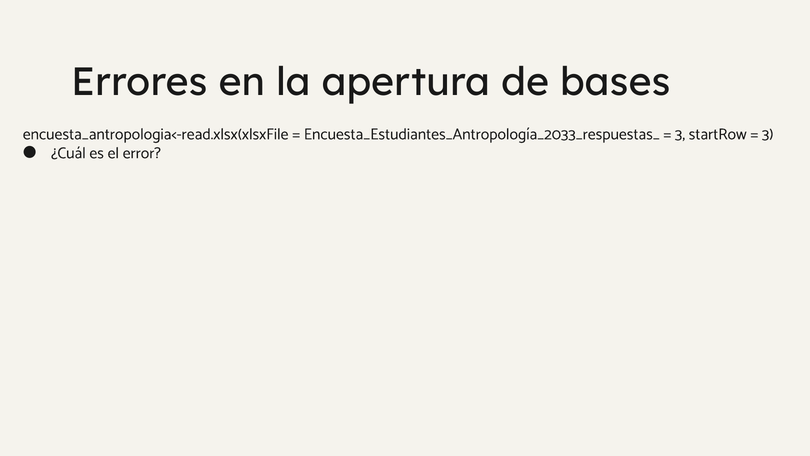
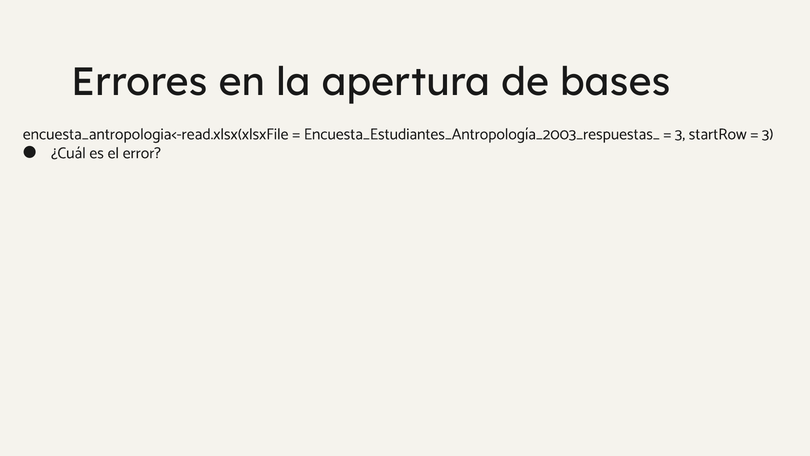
Encuesta_Estudiantes_Antropología_2033_respuestas_: Encuesta_Estudiantes_Antropología_2033_respuestas_ -> Encuesta_Estudiantes_Antropología_2003_respuestas_
